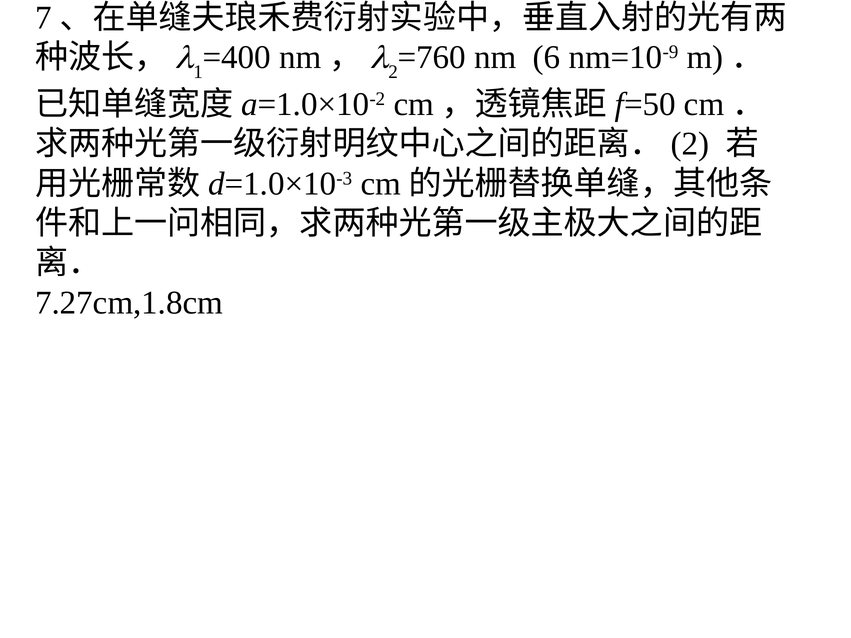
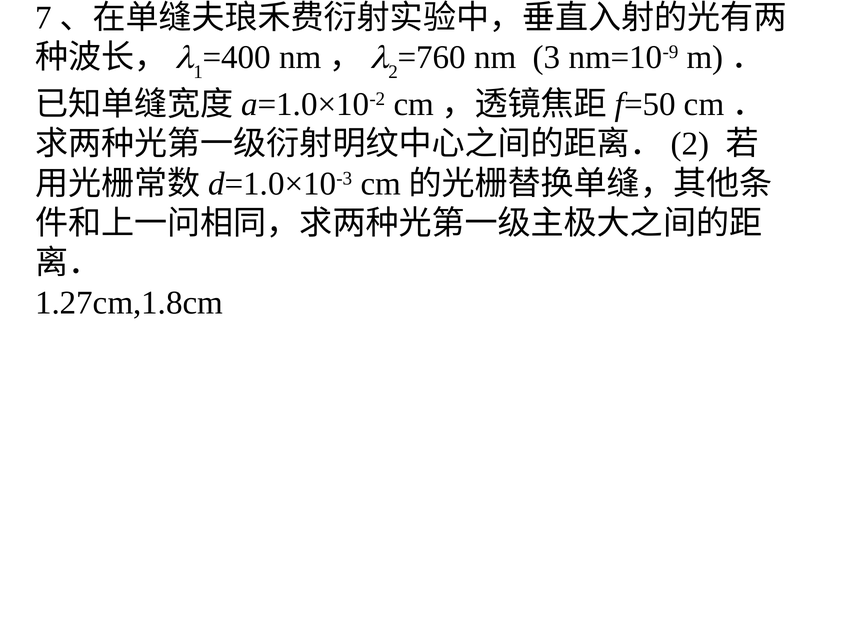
6: 6 -> 3
7.27cm,1.8cm: 7.27cm,1.8cm -> 1.27cm,1.8cm
